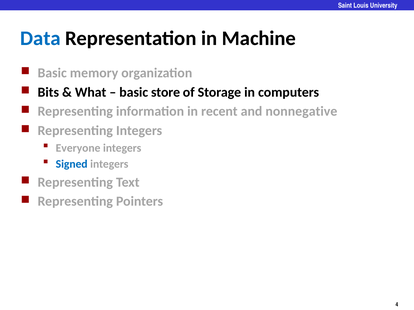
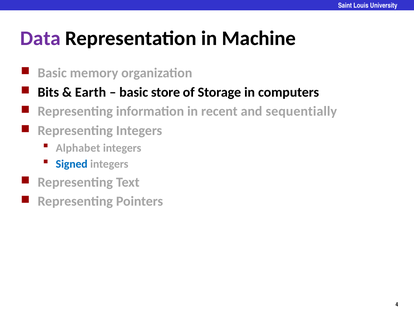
Data colour: blue -> purple
What: What -> Earth
nonnegative: nonnegative -> sequentially
Everyone: Everyone -> Alphabet
